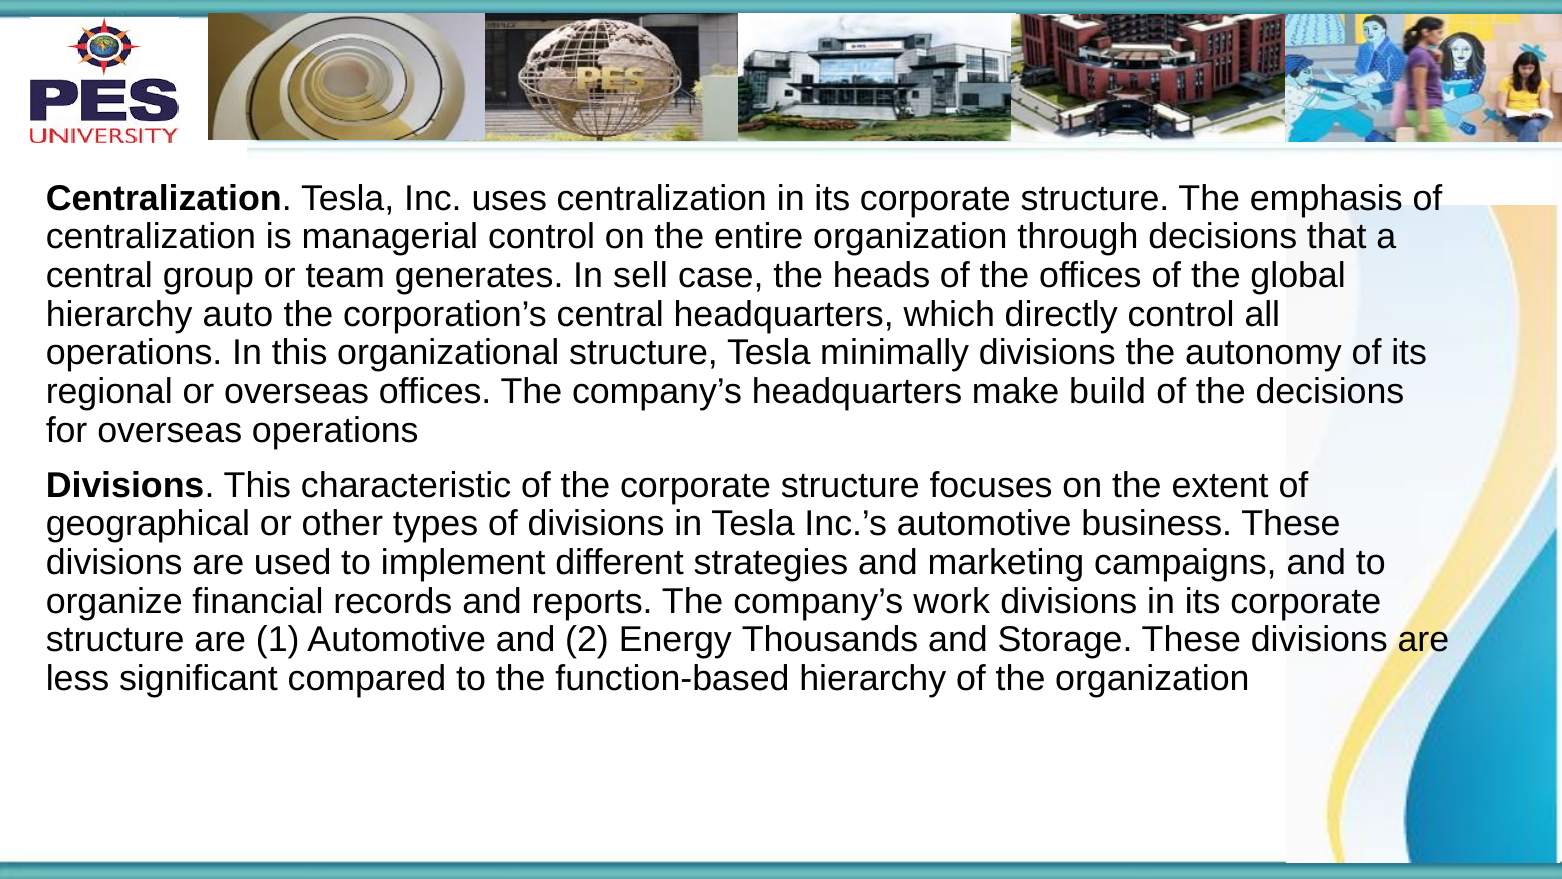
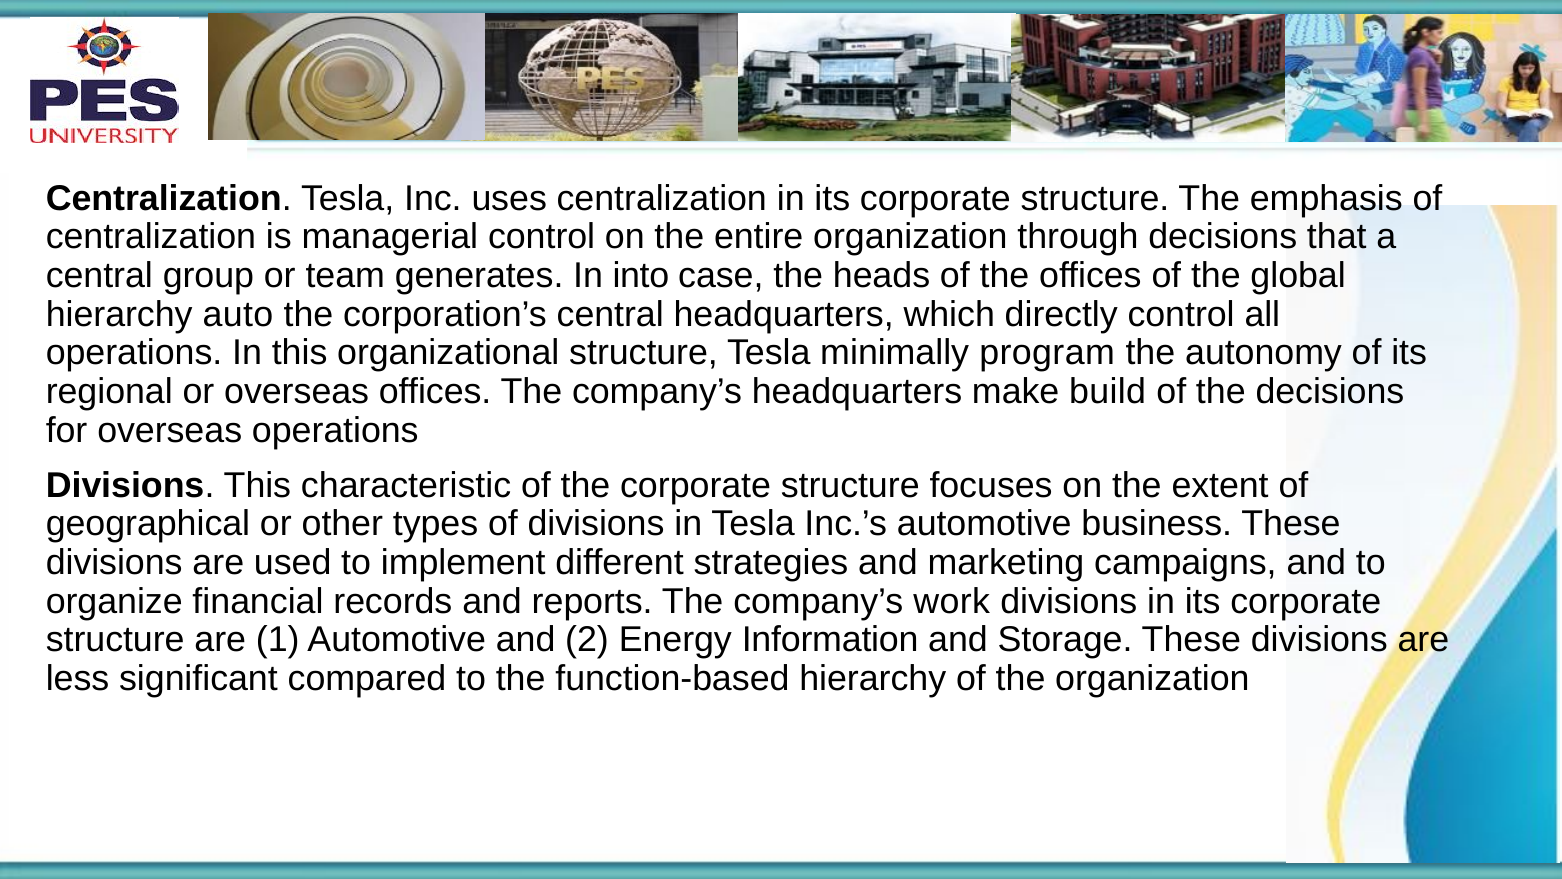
sell: sell -> into
minimally divisions: divisions -> program
Thousands: Thousands -> Information
